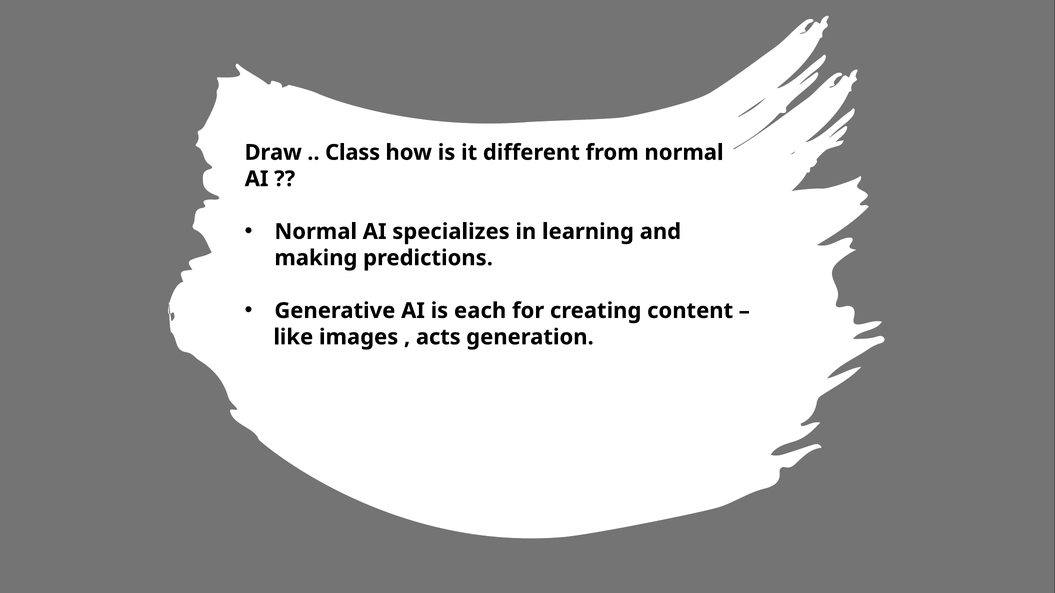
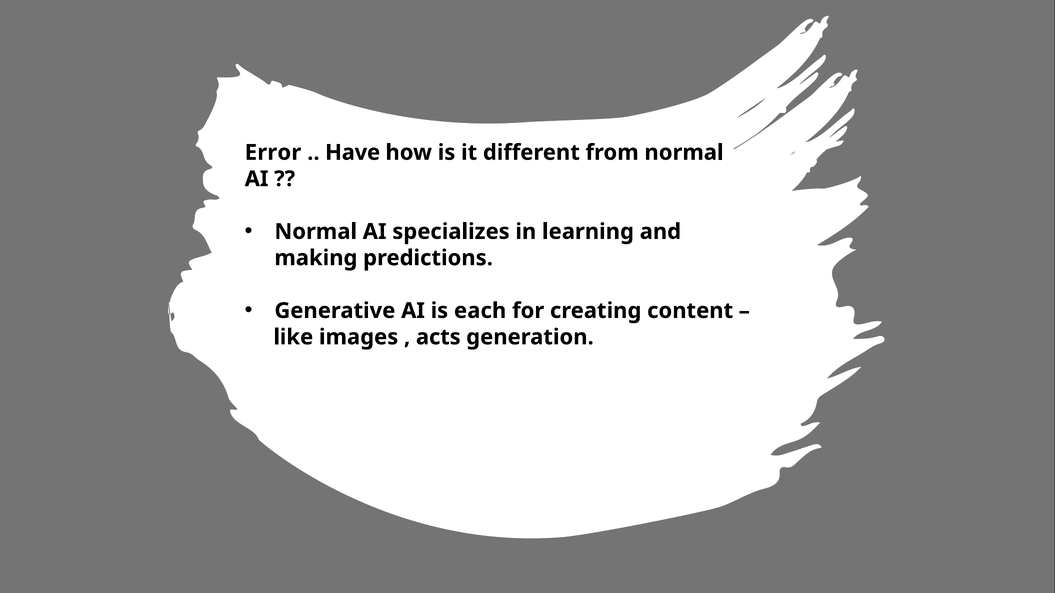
Draw: Draw -> Error
Class: Class -> Have
